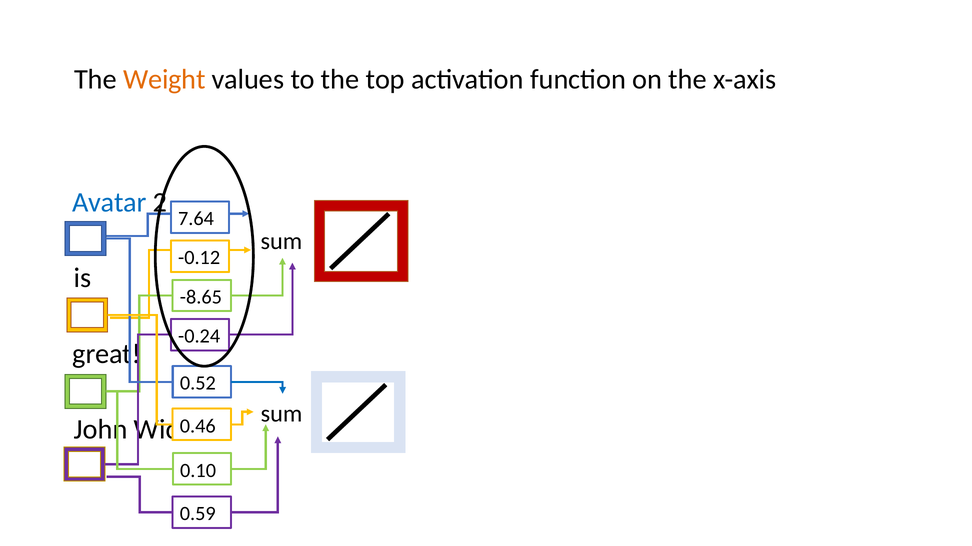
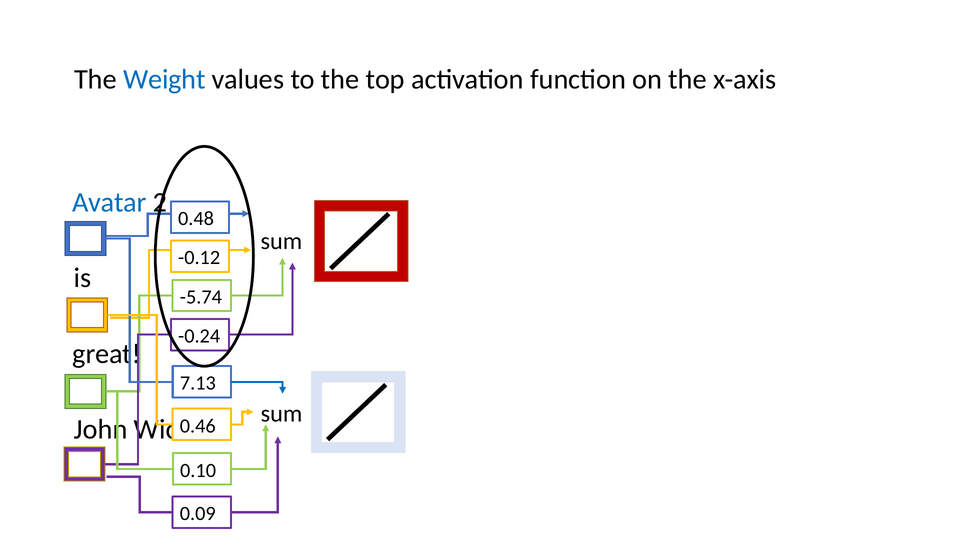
Weight colour: orange -> blue
7.64: 7.64 -> 0.48
-8.65: -8.65 -> -5.74
0.52: 0.52 -> 7.13
0.59: 0.59 -> 0.09
